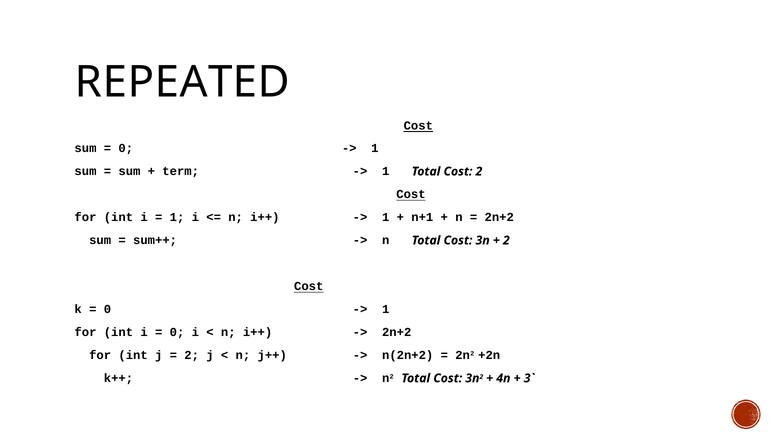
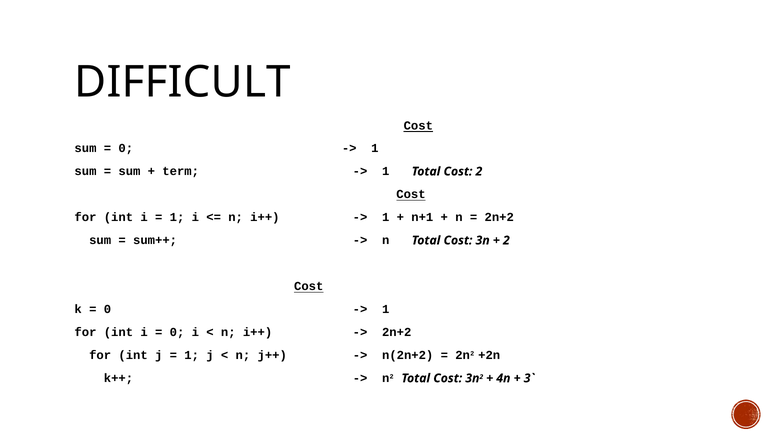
REPEATED: REPEATED -> DIFFICULT
2 at (192, 355): 2 -> 1
